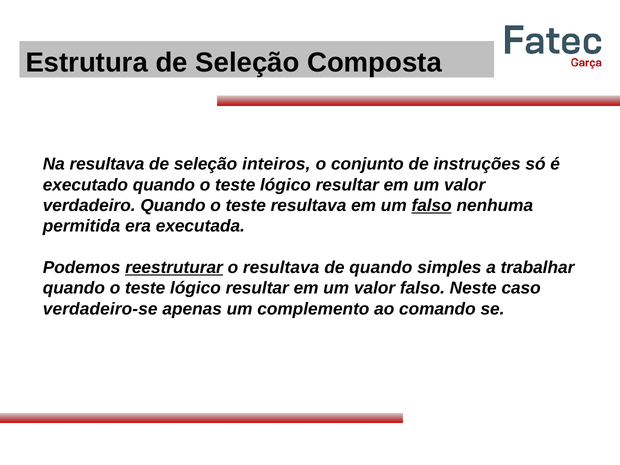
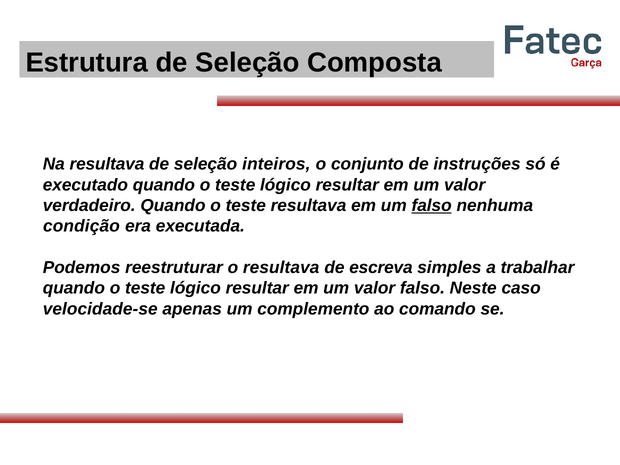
permitida: permitida -> condição
reestruturar underline: present -> none
de quando: quando -> escreva
verdadeiro-se: verdadeiro-se -> velocidade-se
